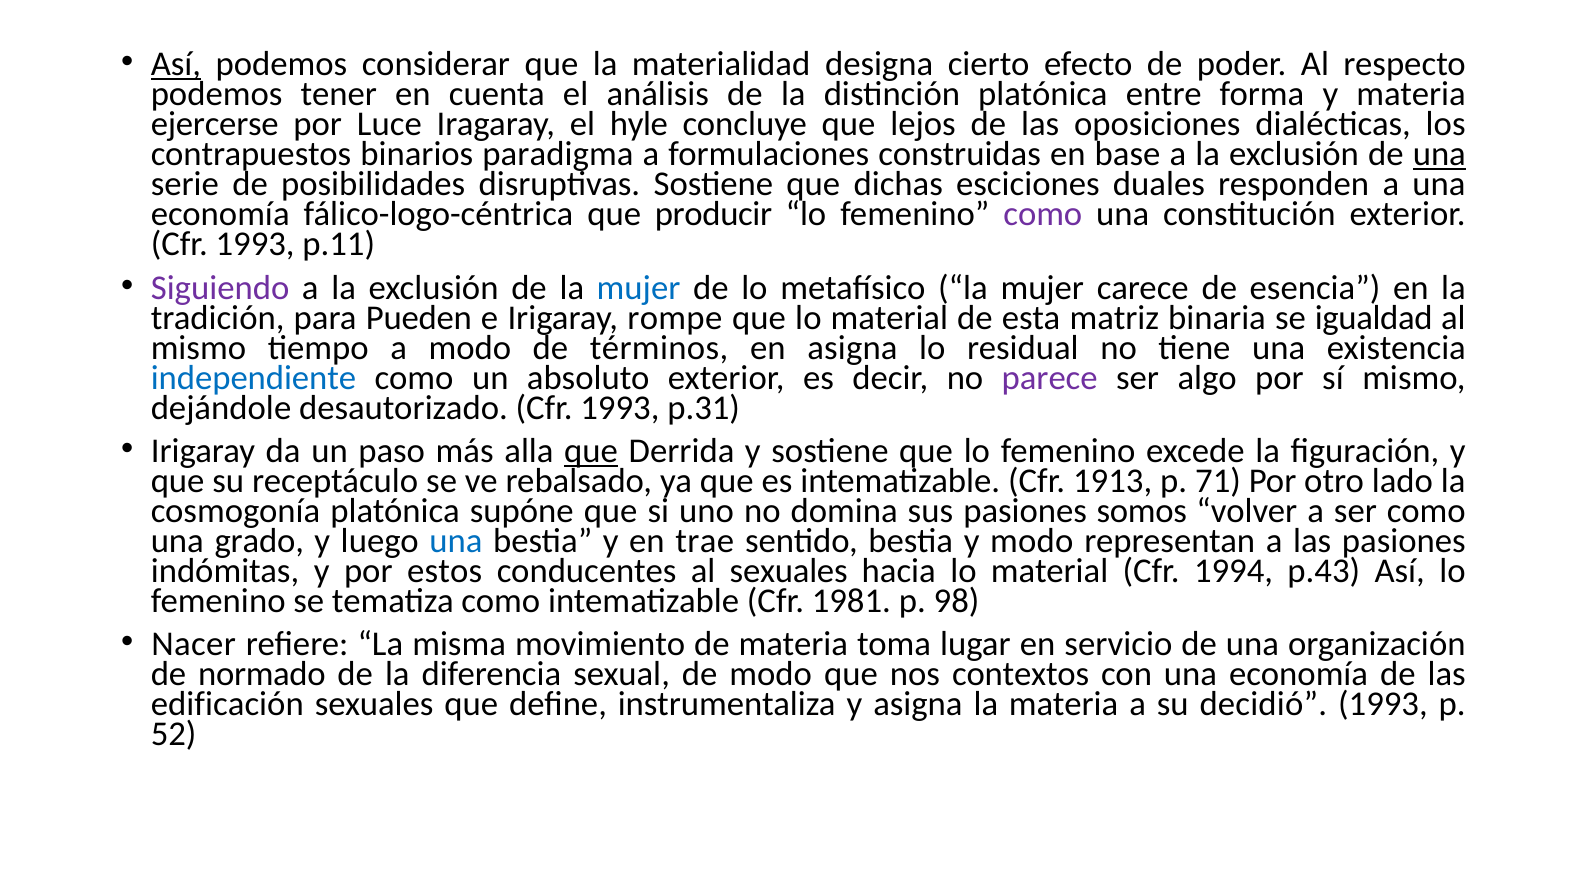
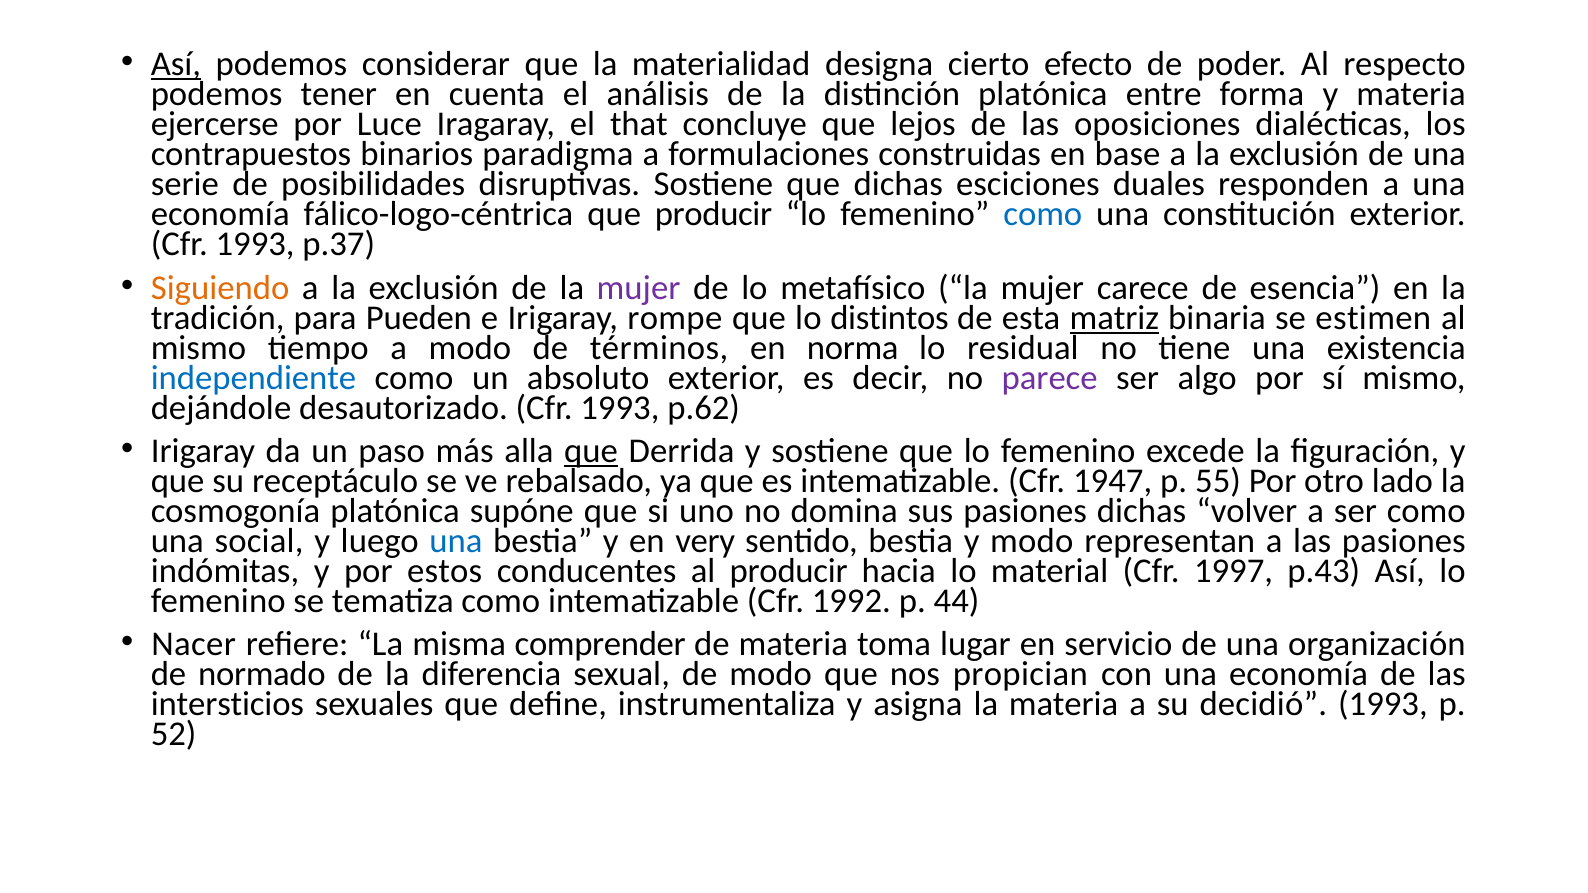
hyle: hyle -> that
una at (1439, 154) underline: present -> none
como at (1043, 214) colour: purple -> blue
p.11: p.11 -> p.37
Siguiendo colour: purple -> orange
mujer at (639, 288) colour: blue -> purple
que lo material: material -> distintos
matriz underline: none -> present
igualdad: igualdad -> estimen
en asigna: asigna -> norma
p.31: p.31 -> p.62
1913: 1913 -> 1947
71: 71 -> 55
pasiones somos: somos -> dichas
grado: grado -> social
trae: trae -> very
al sexuales: sexuales -> producir
1994: 1994 -> 1997
1981: 1981 -> 1992
98: 98 -> 44
movimiento: movimiento -> comprender
contextos: contextos -> propician
edificación: edificación -> intersticios
